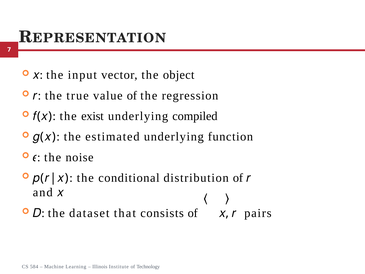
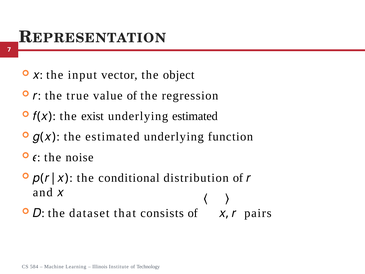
underlying compiled: compiled -> estimated
